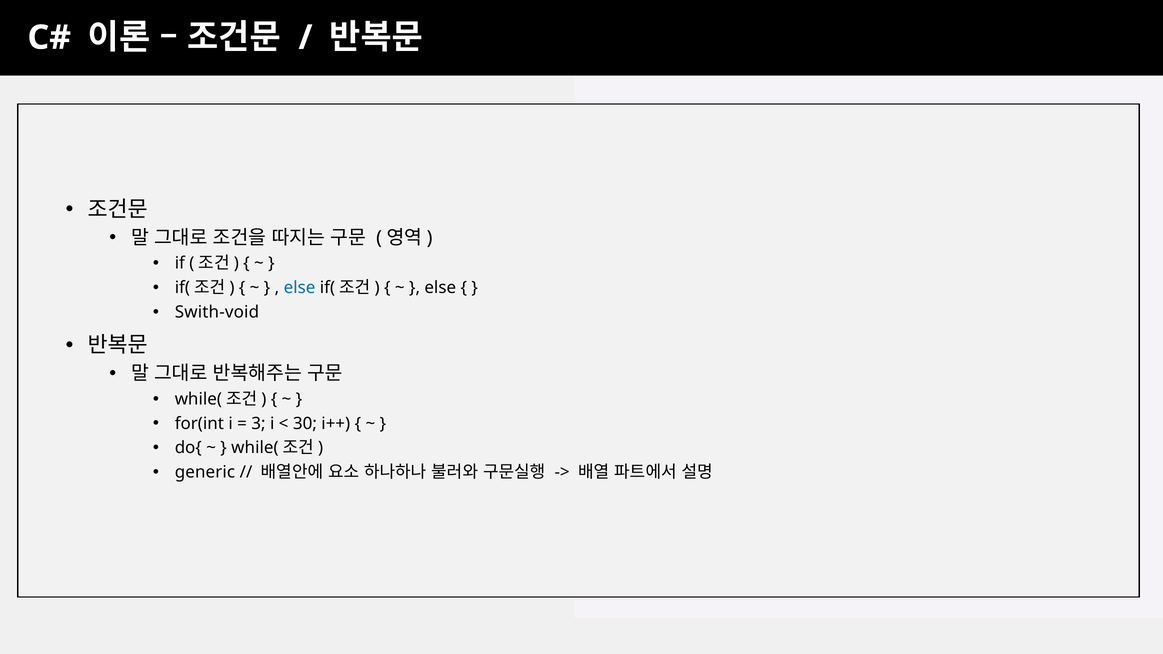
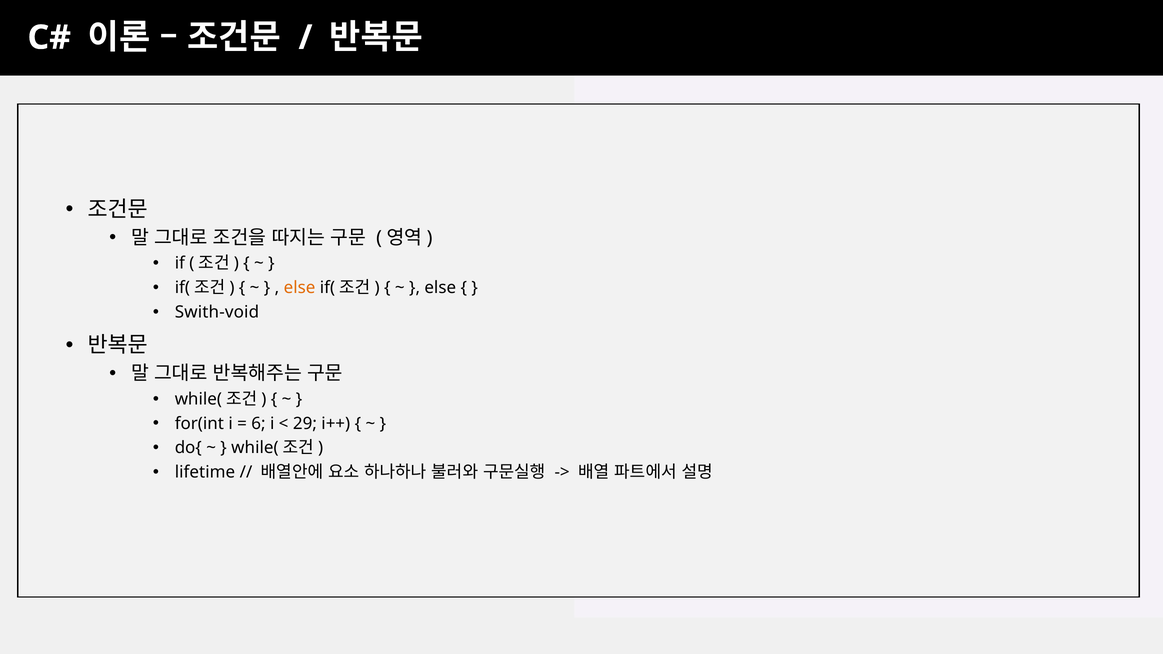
else at (300, 288) colour: blue -> orange
3: 3 -> 6
30: 30 -> 29
generic: generic -> lifetime
